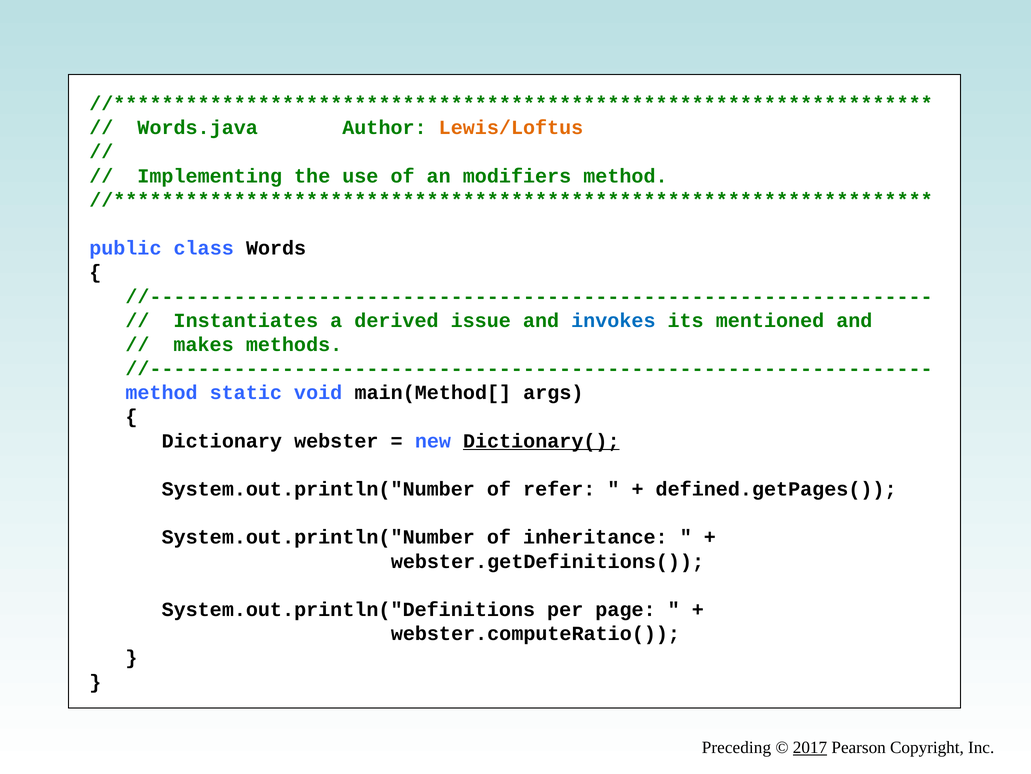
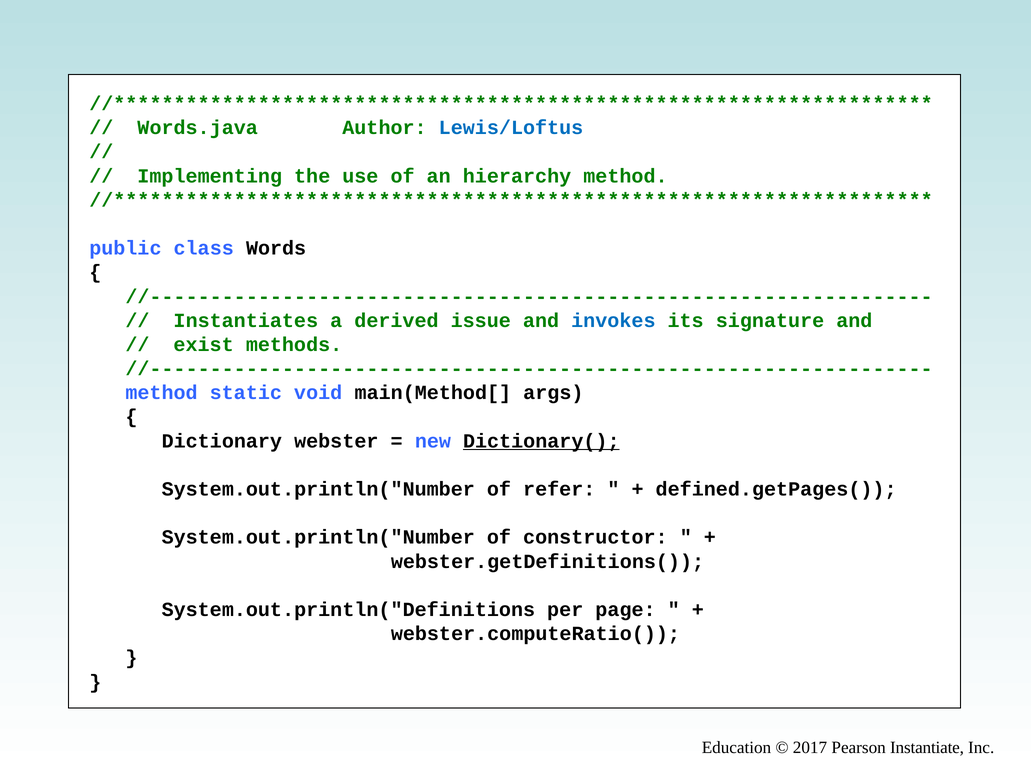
Lewis/Loftus colour: orange -> blue
modifiers: modifiers -> hierarchy
mentioned: mentioned -> signature
makes: makes -> exist
inheritance: inheritance -> constructor
Preceding: Preceding -> Education
2017 underline: present -> none
Copyright: Copyright -> Instantiate
